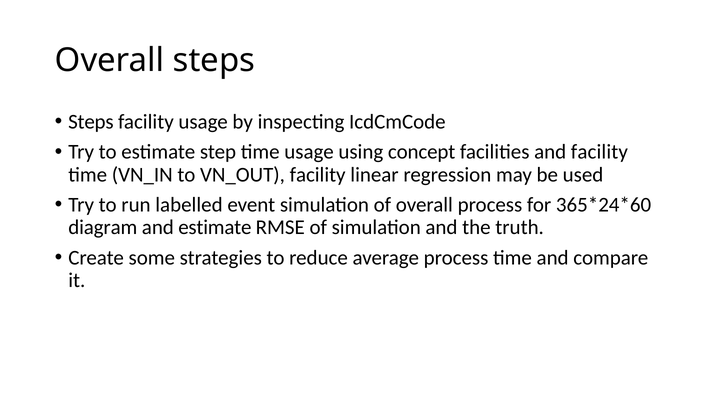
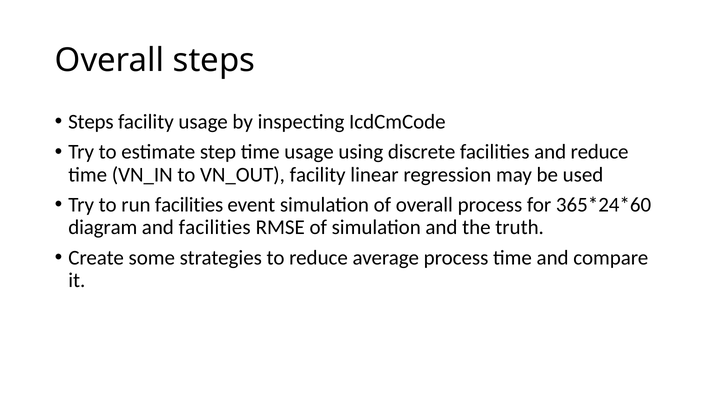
concept: concept -> discrete
and facility: facility -> reduce
run labelled: labelled -> facilities
and estimate: estimate -> facilities
